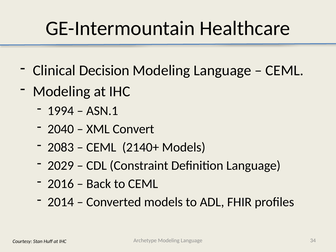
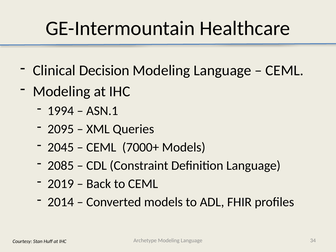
2040: 2040 -> 2095
Convert: Convert -> Queries
2083: 2083 -> 2045
2140+: 2140+ -> 7000+
2029: 2029 -> 2085
2016: 2016 -> 2019
